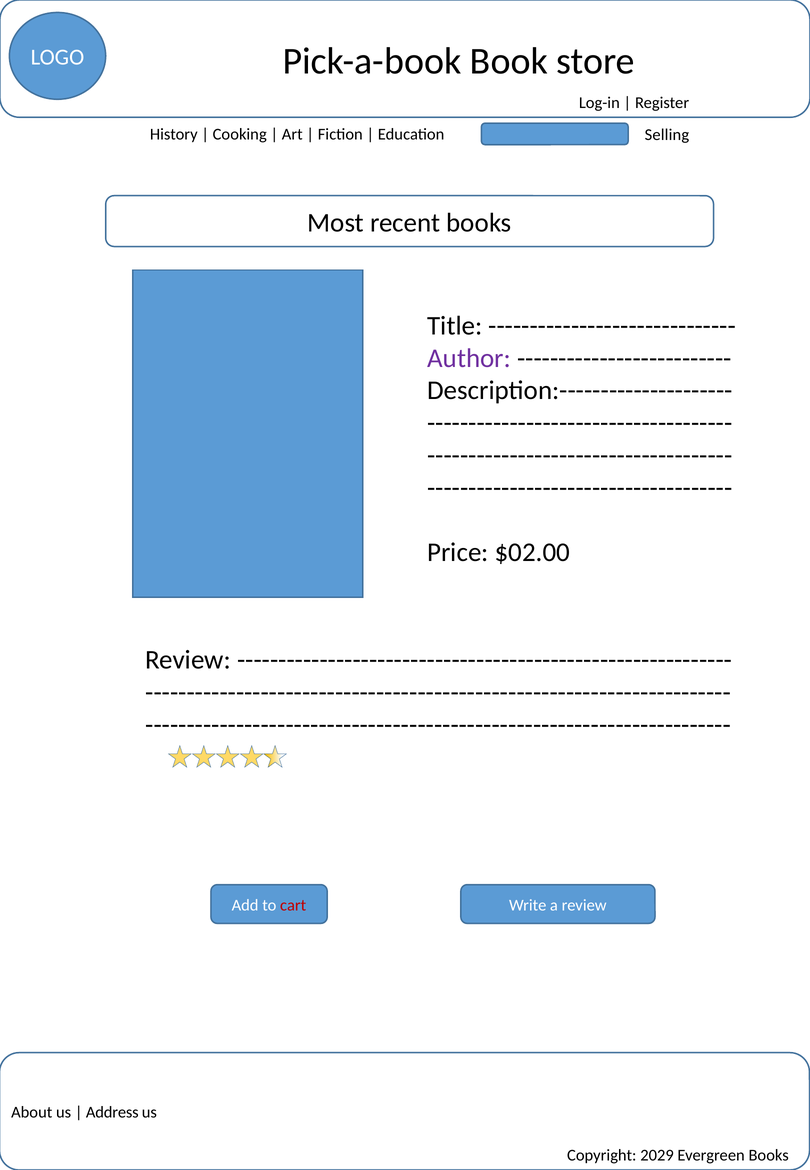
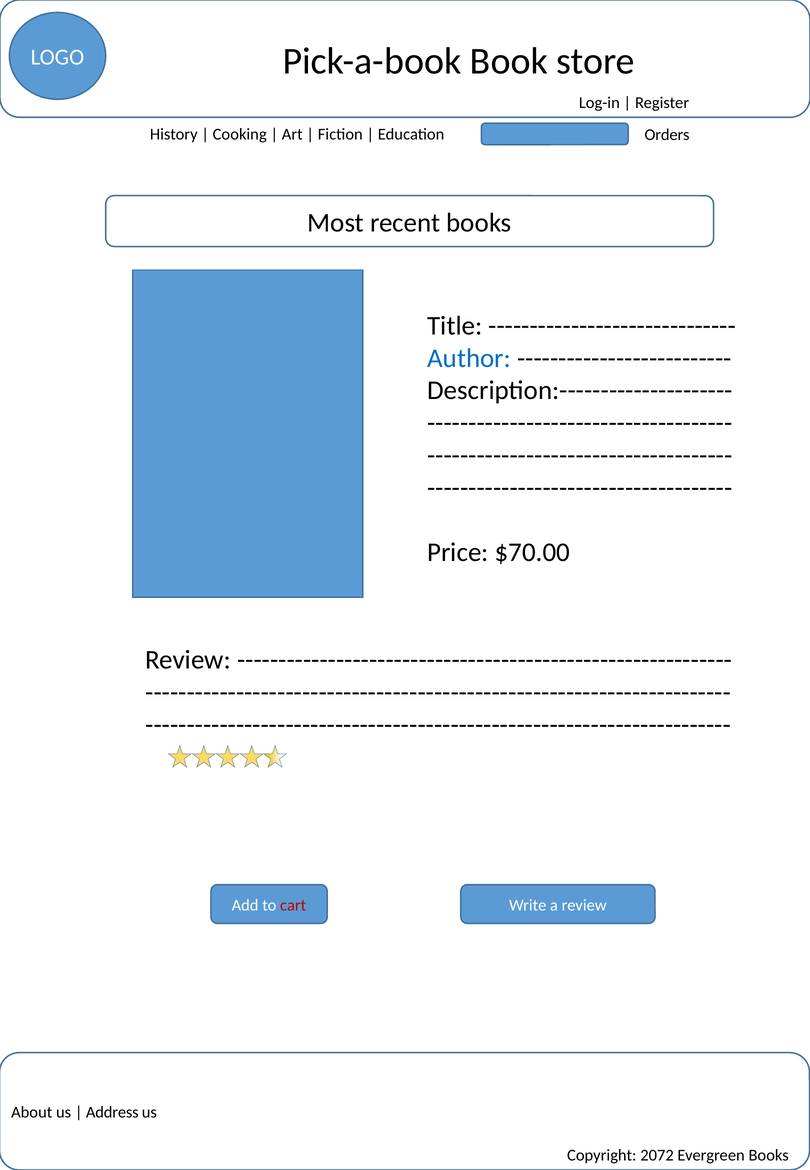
Selling: Selling -> Orders
Author colour: purple -> blue
$02.00: $02.00 -> $70.00
2029: 2029 -> 2072
